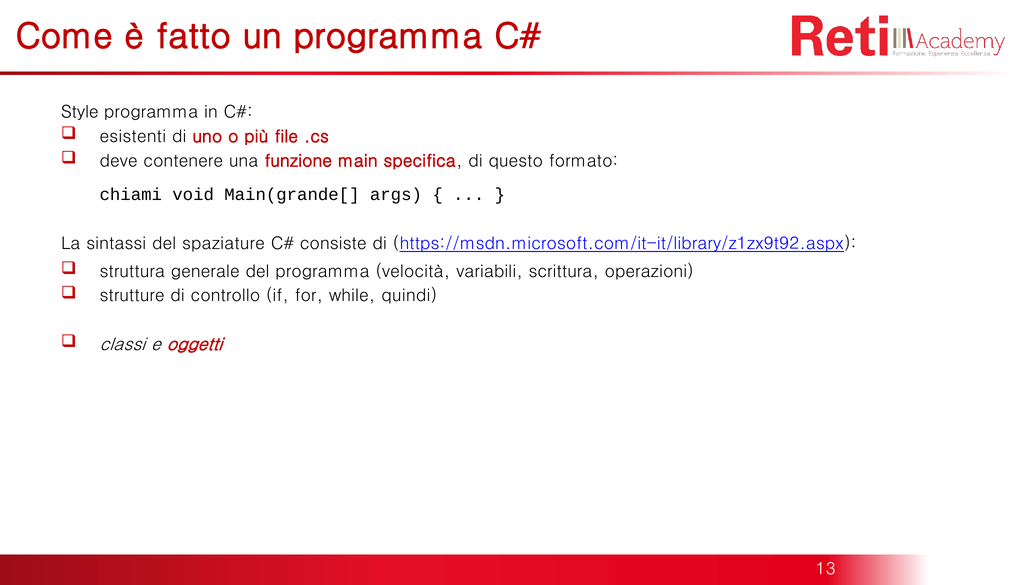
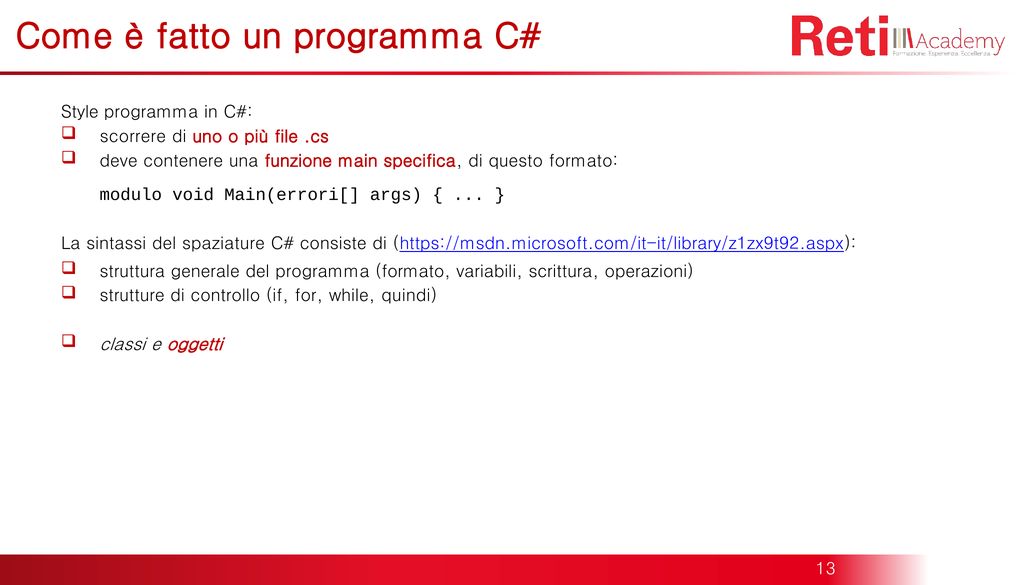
esistenti: esistenti -> scorrere
chiami: chiami -> modulo
Main(grande[: Main(grande[ -> Main(errori[
programma velocità: velocità -> formato
